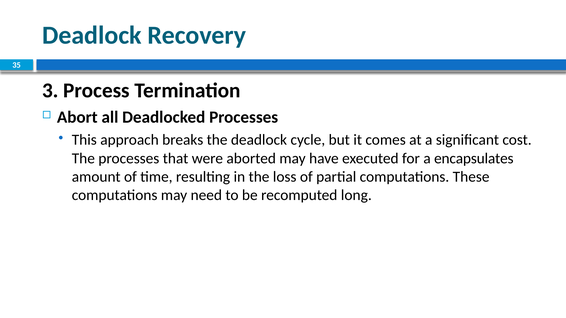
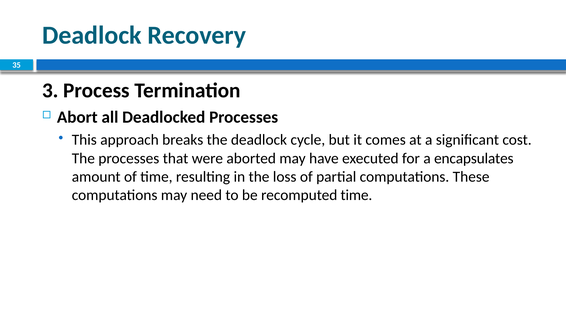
recomputed long: long -> time
